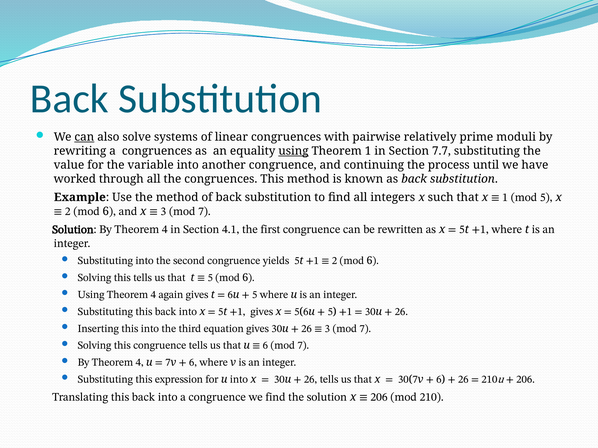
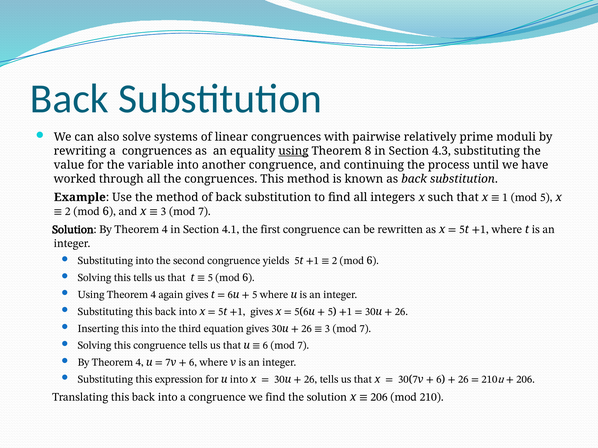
can at (84, 137) underline: present -> none
Theorem 1: 1 -> 8
7.7: 7.7 -> 4.3
